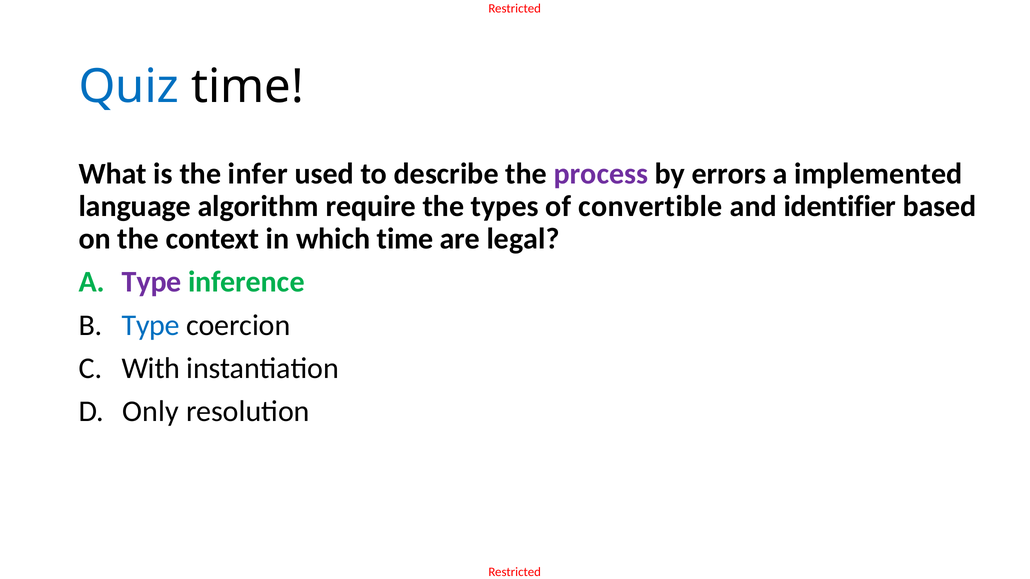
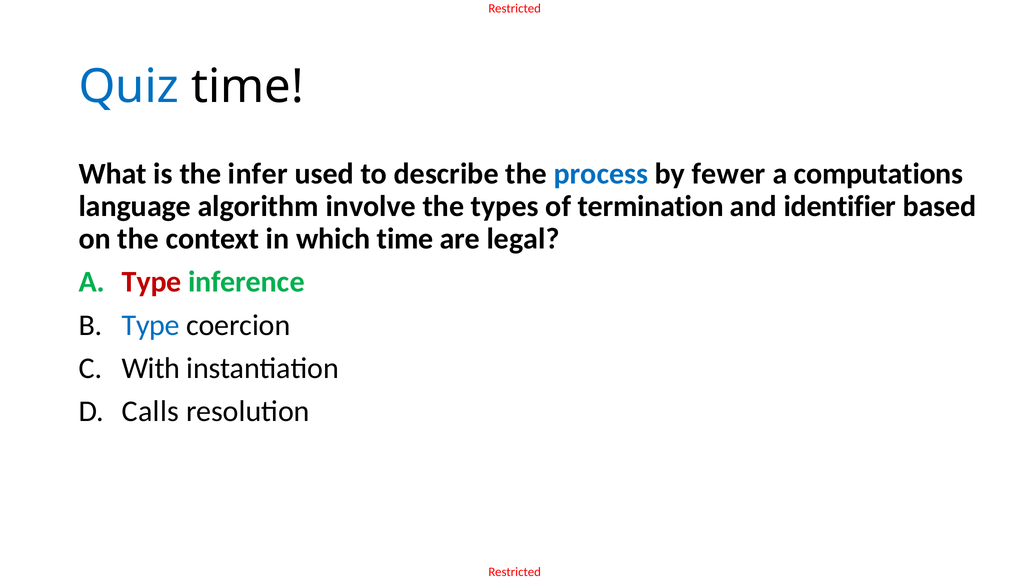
process colour: purple -> blue
errors: errors -> fewer
implemented: implemented -> computations
require: require -> involve
convertible: convertible -> termination
Type at (152, 282) colour: purple -> red
Only: Only -> Calls
